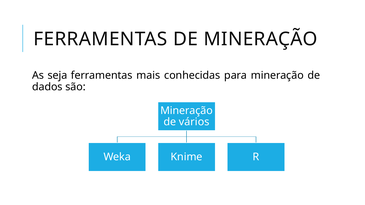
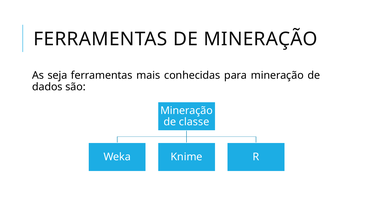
vários: vários -> classe
